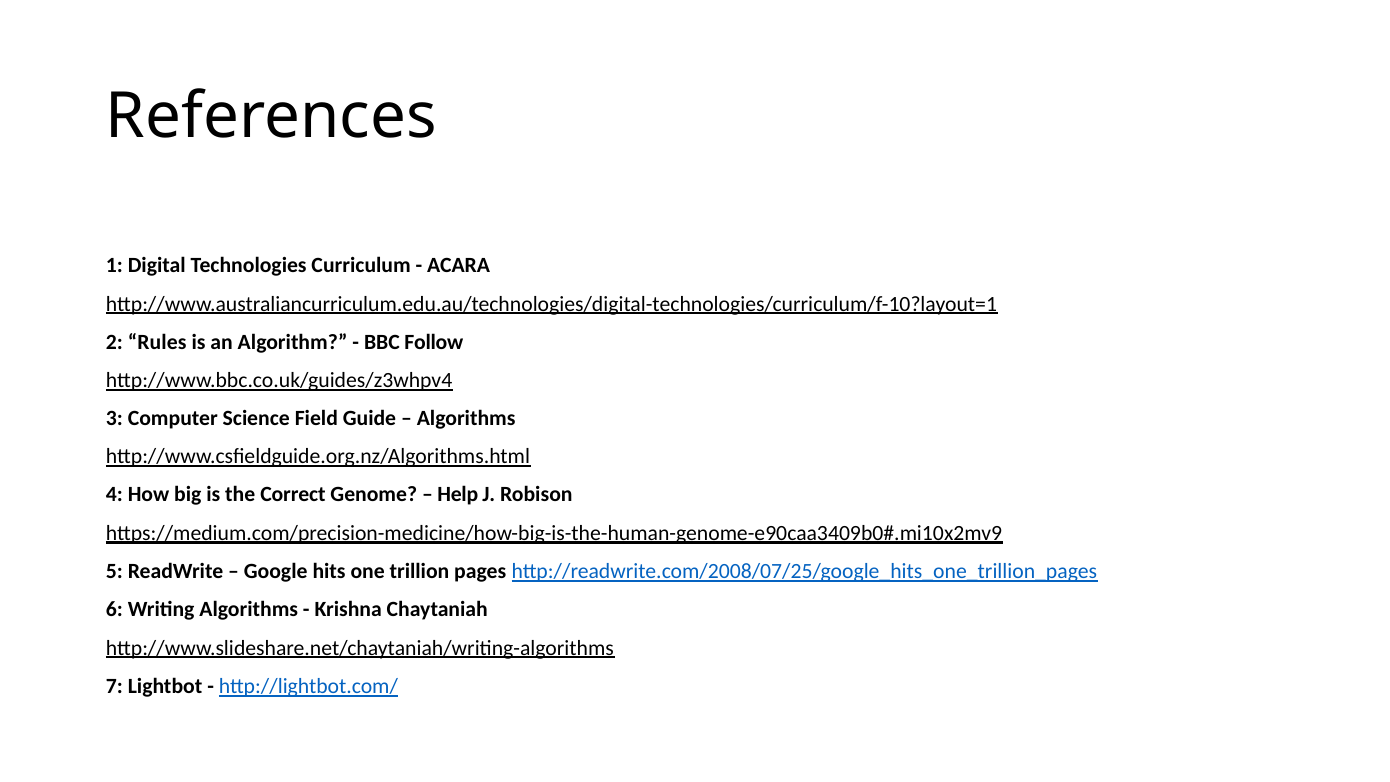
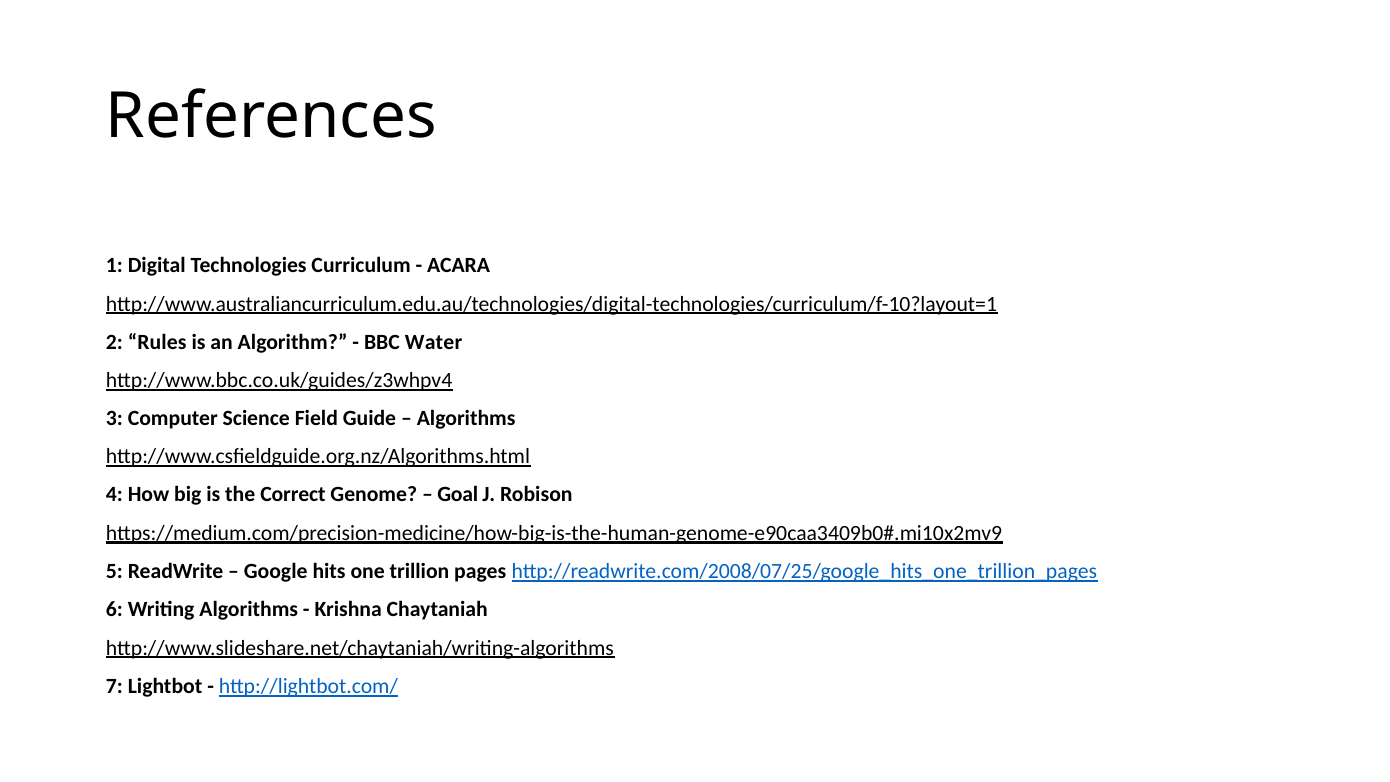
Follow: Follow -> Water
Help: Help -> Goal
